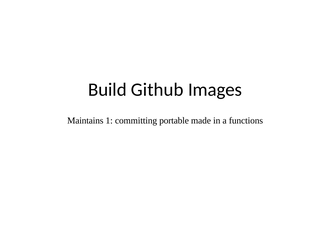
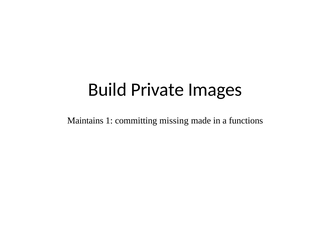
Github: Github -> Private
portable: portable -> missing
